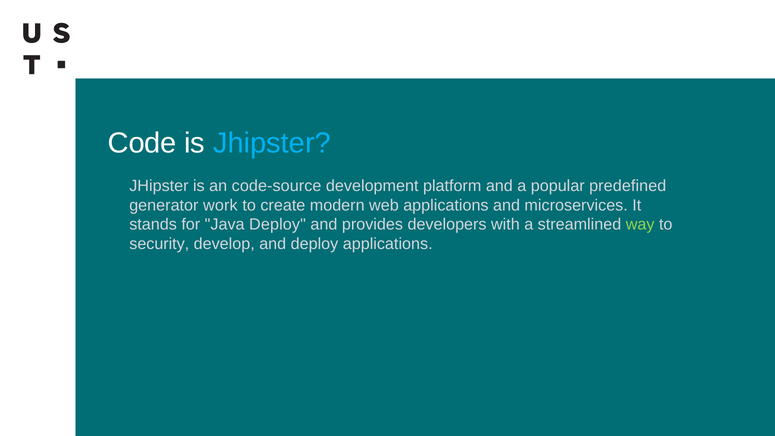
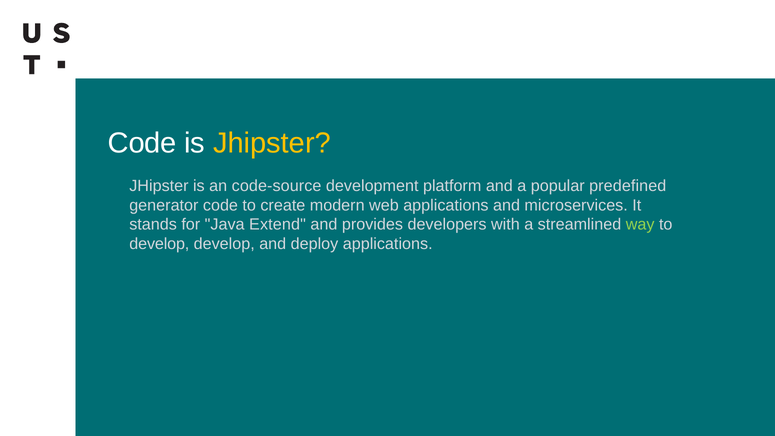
Jhipster at (272, 143) colour: light blue -> yellow
generator work: work -> code
Java Deploy: Deploy -> Extend
security at (159, 244): security -> develop
